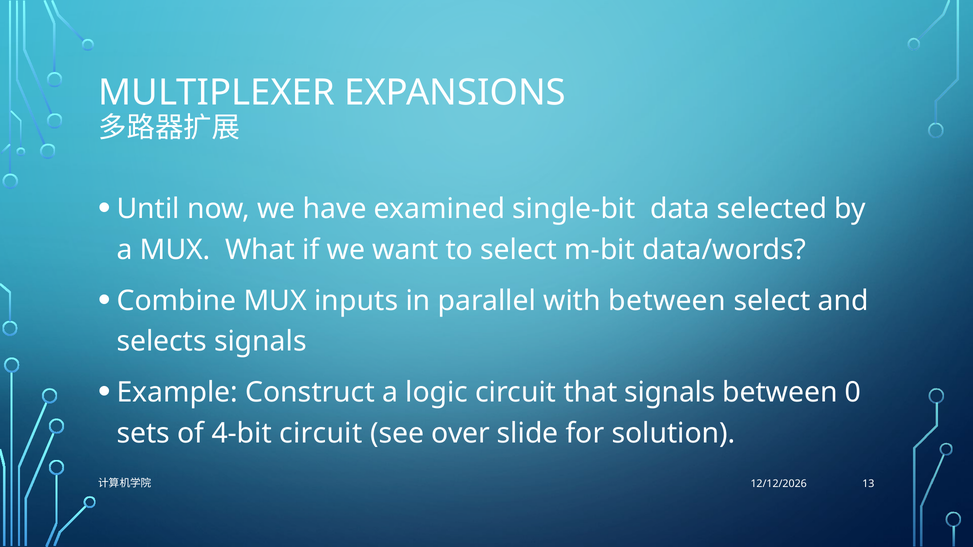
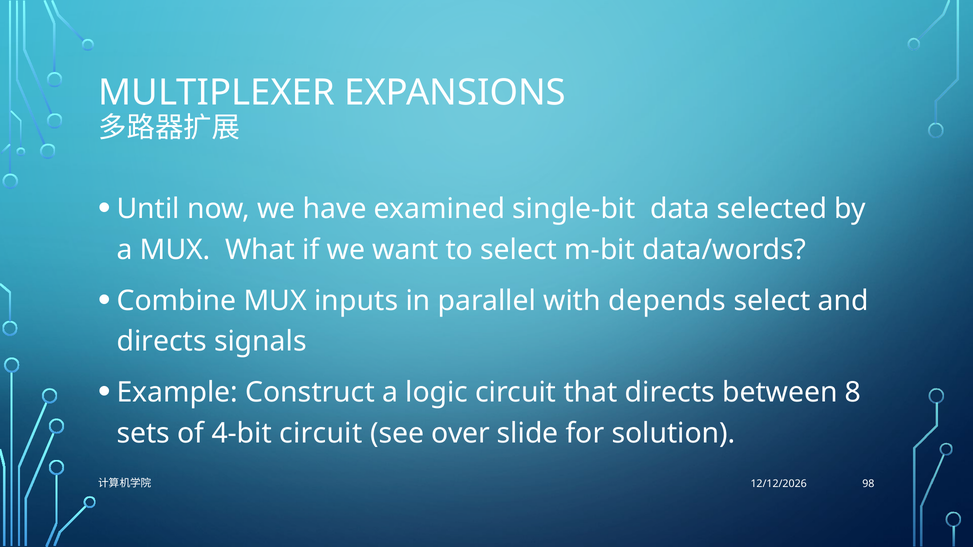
with between: between -> depends
selects at (162, 342): selects -> directs
that signals: signals -> directs
0: 0 -> 8
13: 13 -> 98
